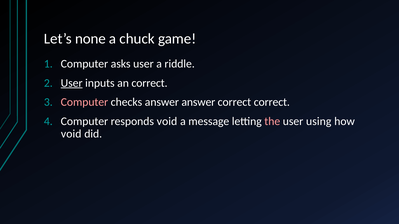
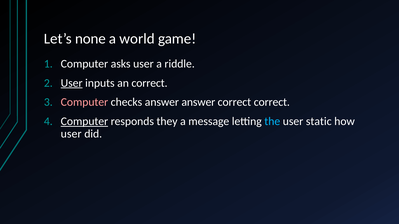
chuck: chuck -> world
Computer at (84, 122) underline: none -> present
responds void: void -> they
the colour: pink -> light blue
using: using -> static
void at (71, 134): void -> user
